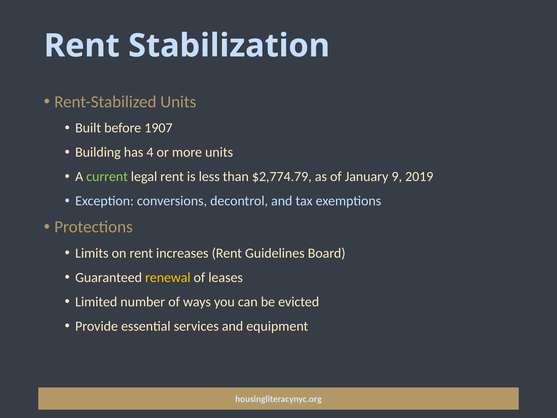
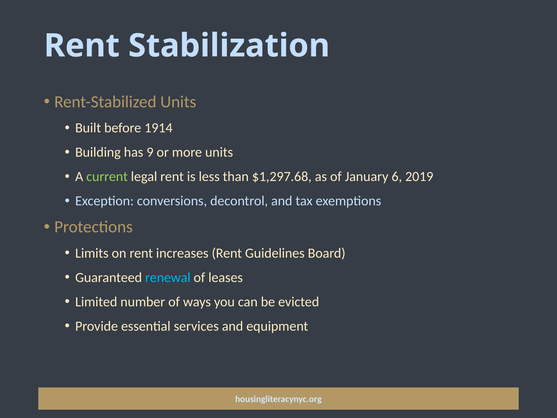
1907: 1907 -> 1914
4: 4 -> 9
$2,774.79: $2,774.79 -> $1,297.68
9: 9 -> 6
renewal colour: yellow -> light blue
